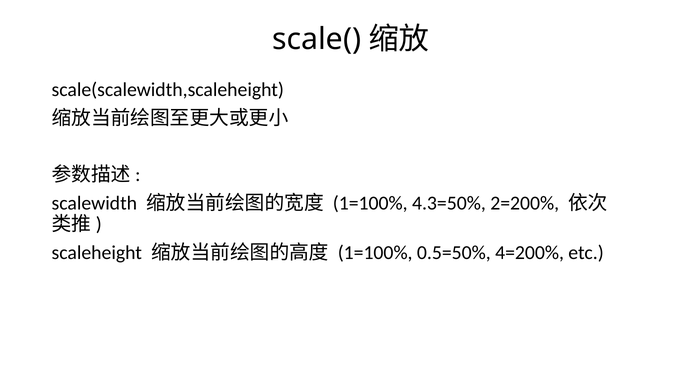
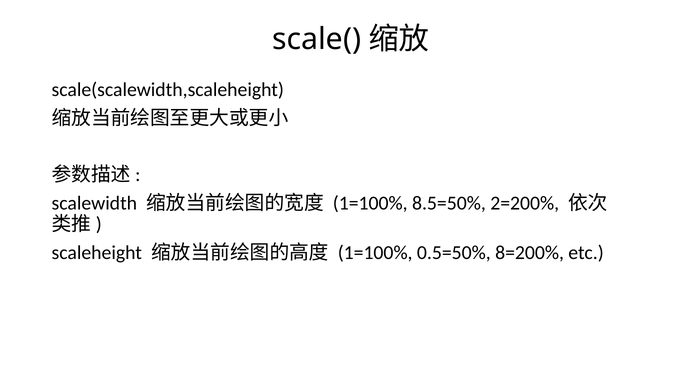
4.3=50%: 4.3=50% -> 8.5=50%
4=200%: 4=200% -> 8=200%
